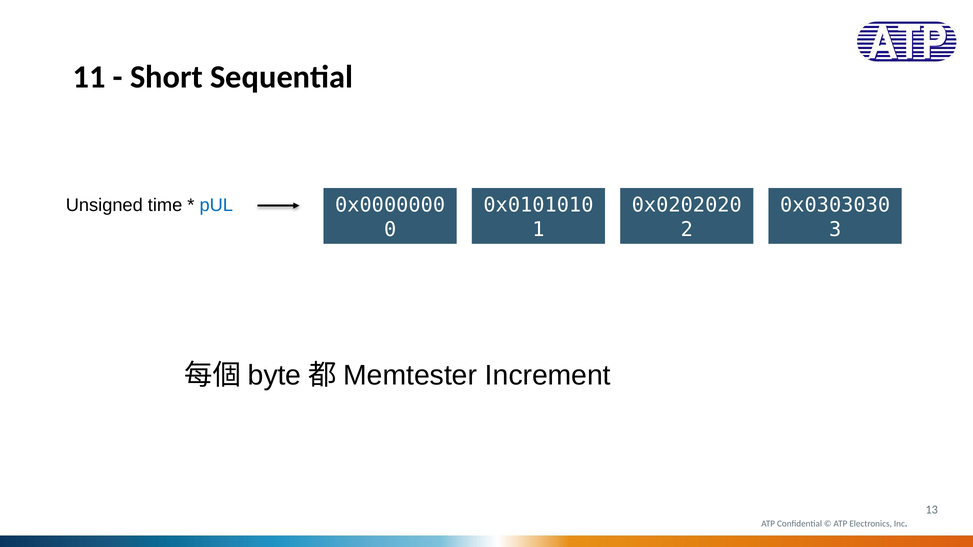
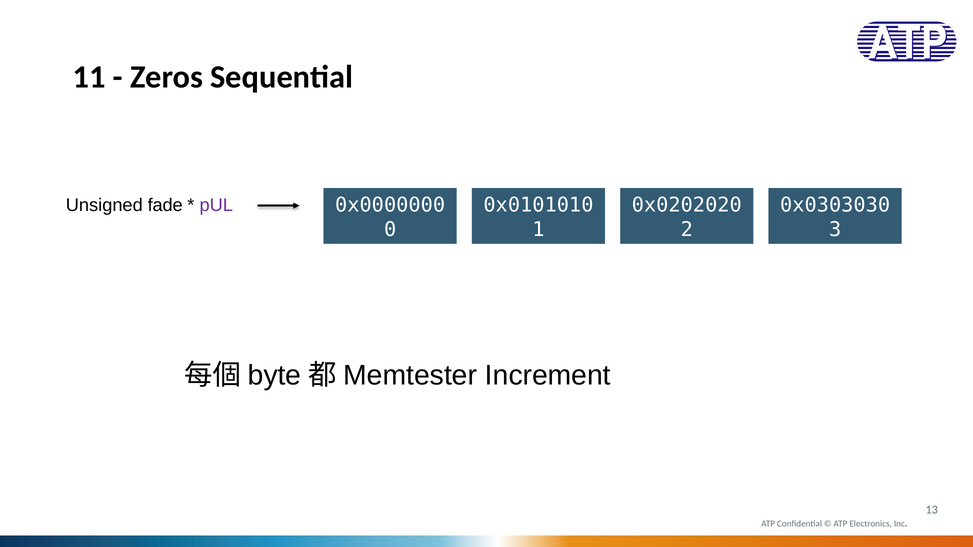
Short: Short -> Zeros
time: time -> fade
pUL colour: blue -> purple
